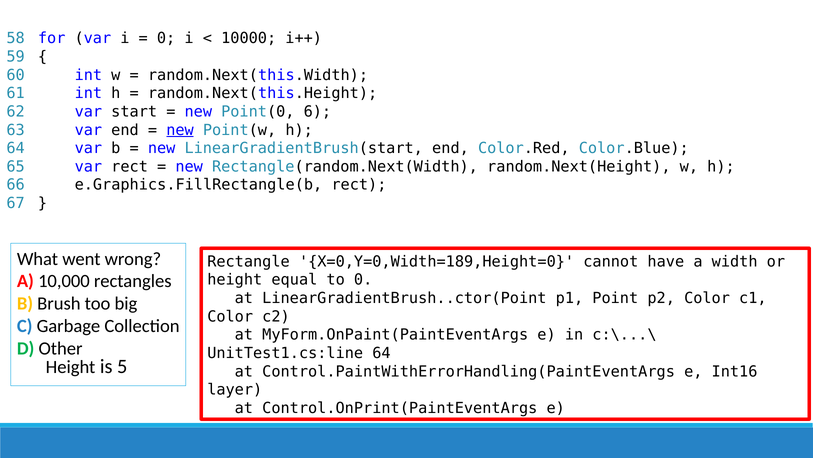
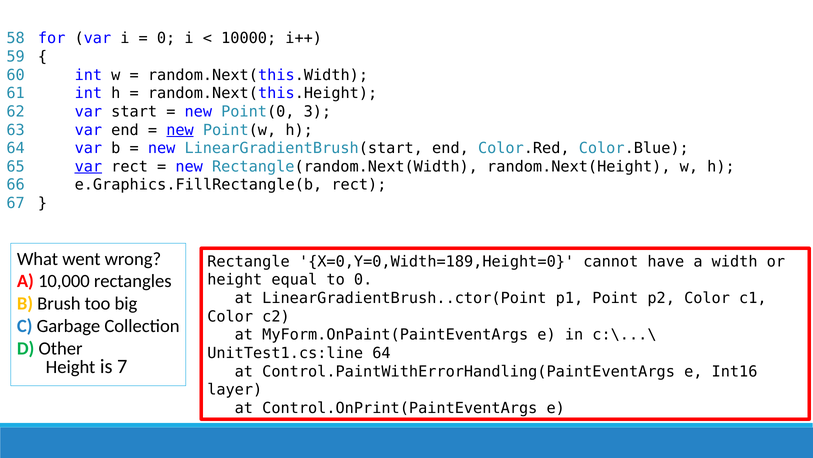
6: 6 -> 3
var at (88, 166) underline: none -> present
5: 5 -> 7
